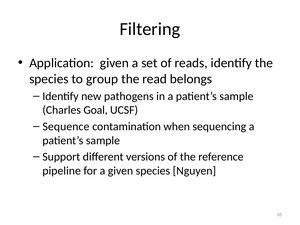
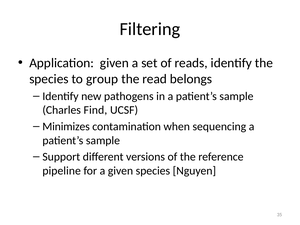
Goal: Goal -> Find
Sequence: Sequence -> Minimizes
